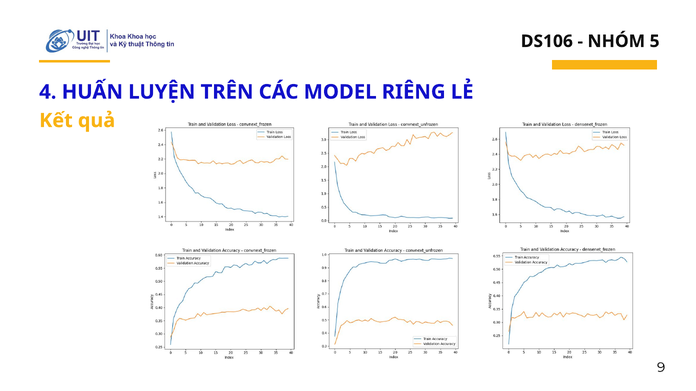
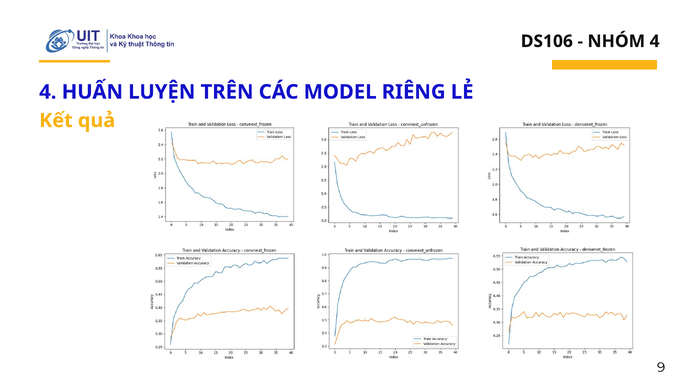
NHÓM 5: 5 -> 4
